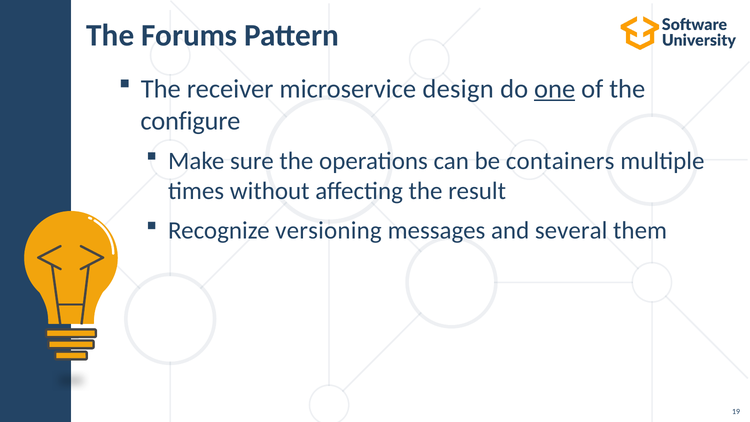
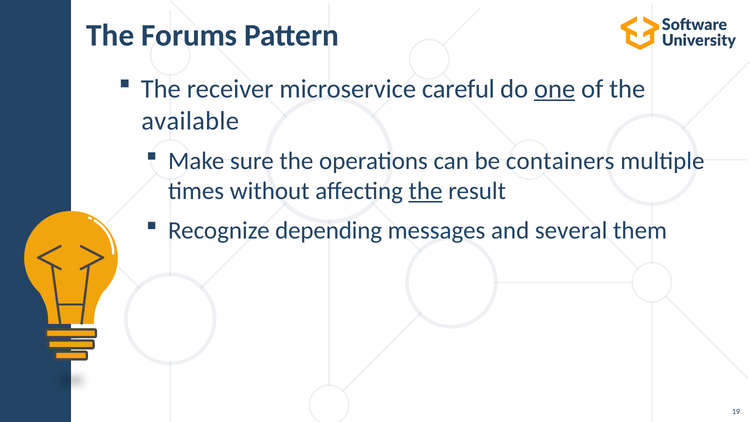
design: design -> careful
configure: configure -> available
the at (426, 191) underline: none -> present
versioning: versioning -> depending
